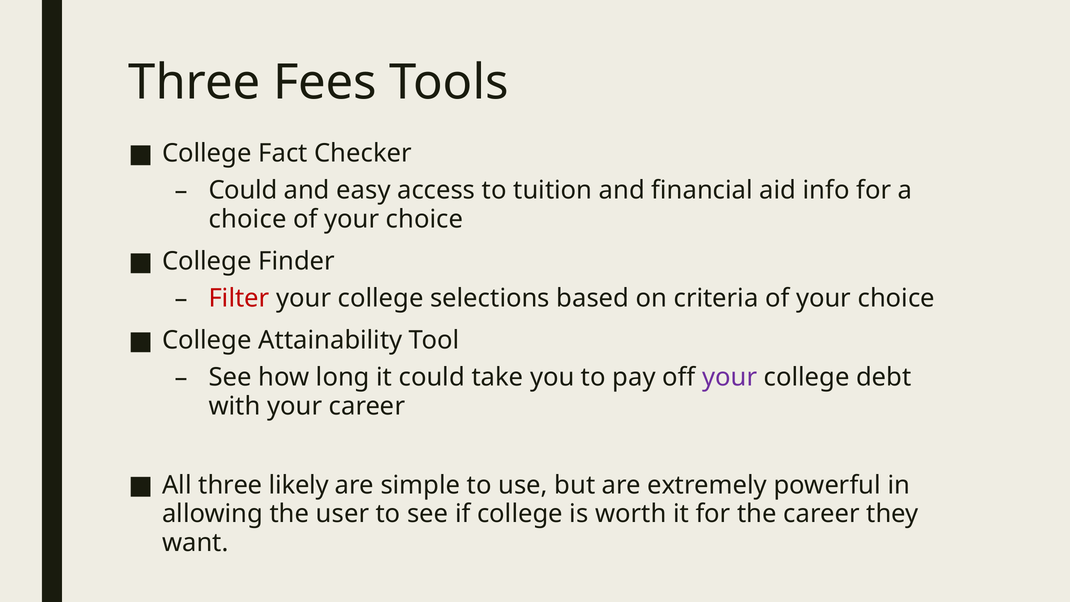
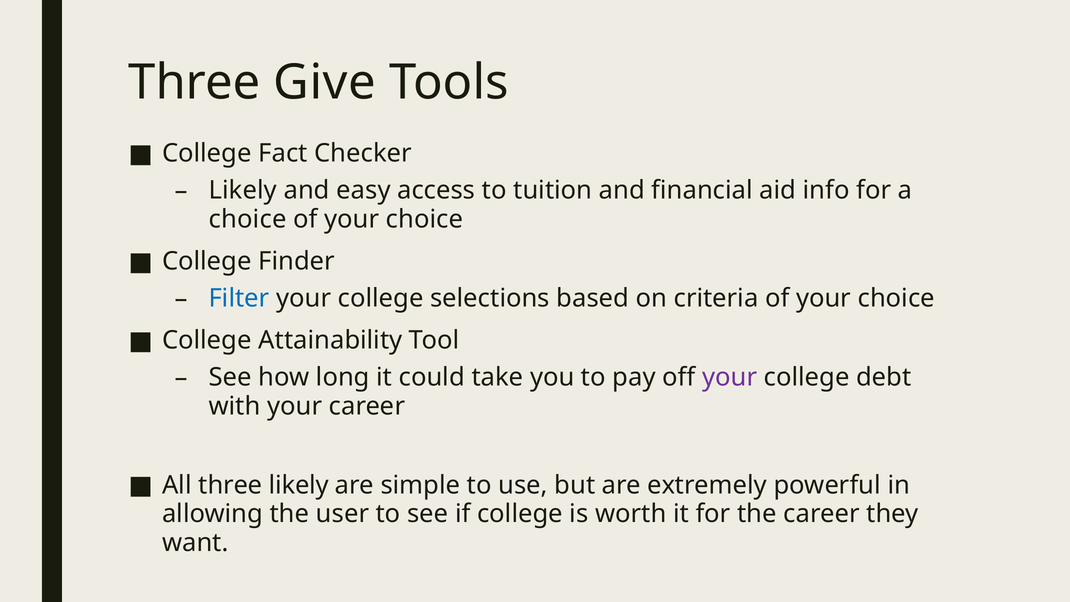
Fees: Fees -> Give
Could at (243, 190): Could -> Likely
Filter colour: red -> blue
